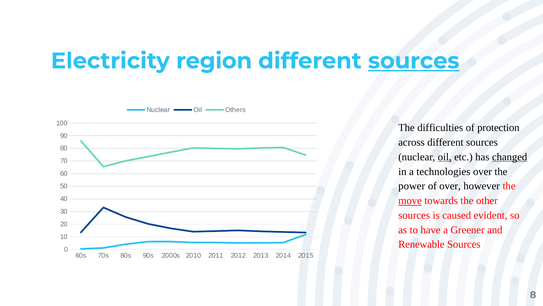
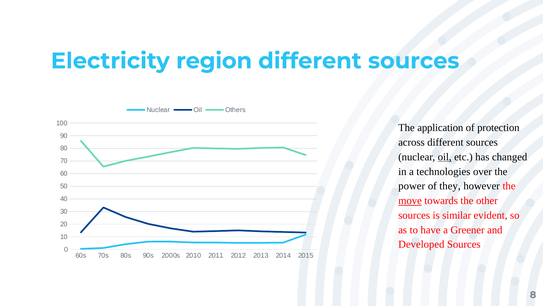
sources at (414, 61) underline: present -> none
difficulties: difficulties -> application
changed underline: present -> none
of over: over -> they
caused: caused -> similar
Renewable: Renewable -> Developed
